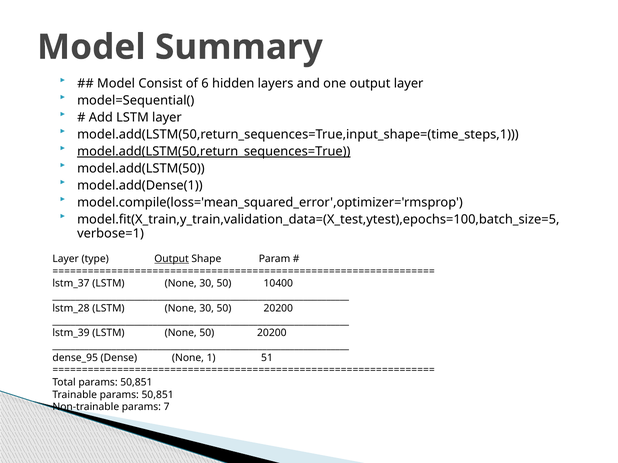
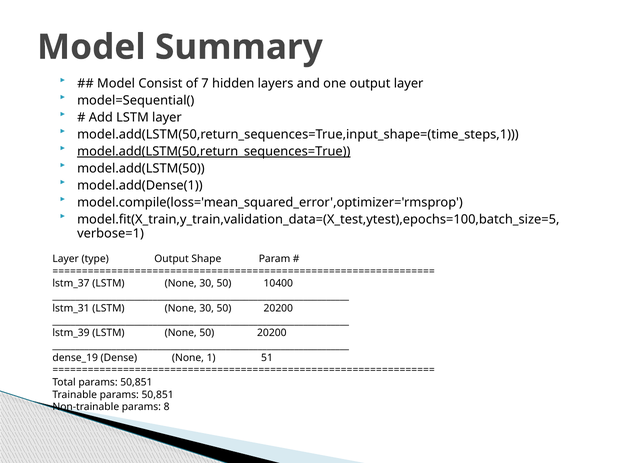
6: 6 -> 7
Output at (172, 259) underline: present -> none
lstm_28: lstm_28 -> lstm_31
dense_95: dense_95 -> dense_19
7: 7 -> 8
